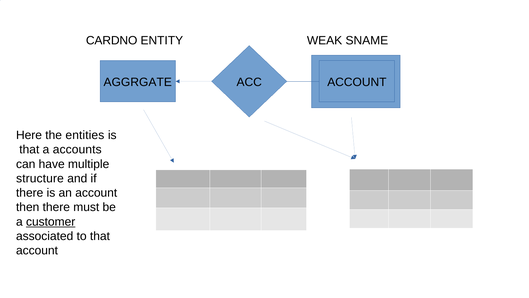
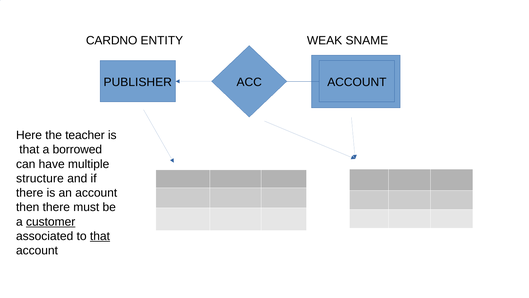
AGGRGATE: AGGRGATE -> PUBLISHER
entities: entities -> teacher
accounts: accounts -> borrowed
that at (100, 236) underline: none -> present
